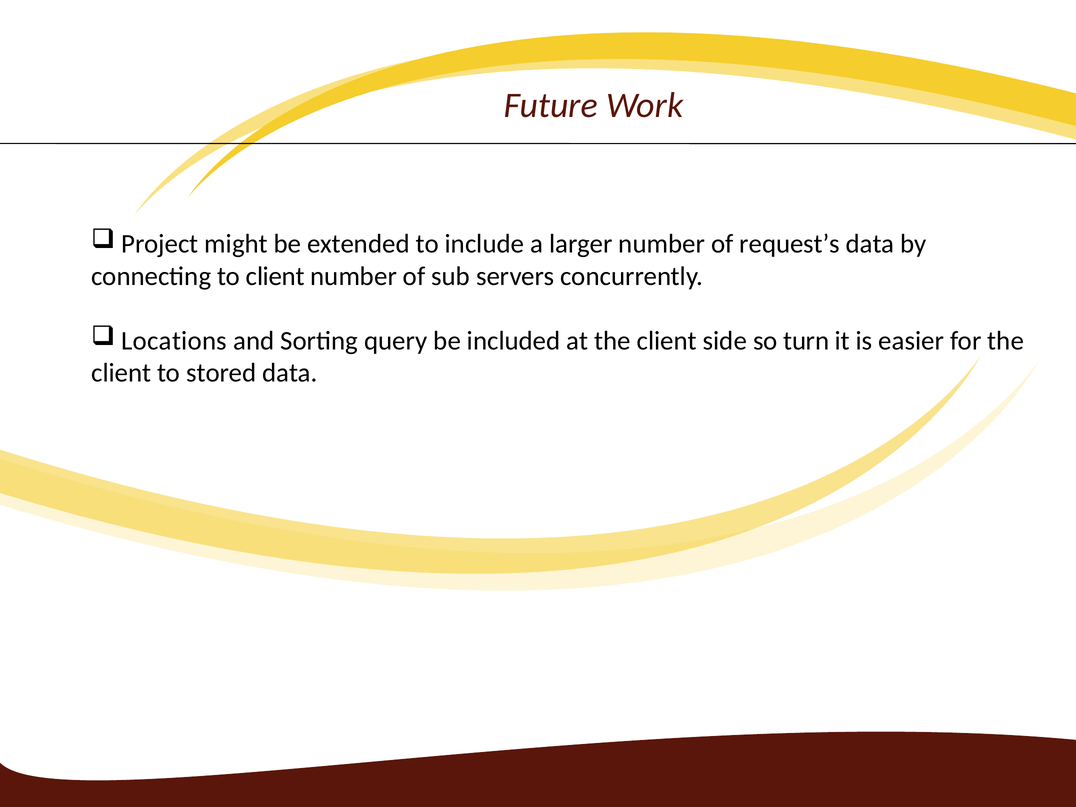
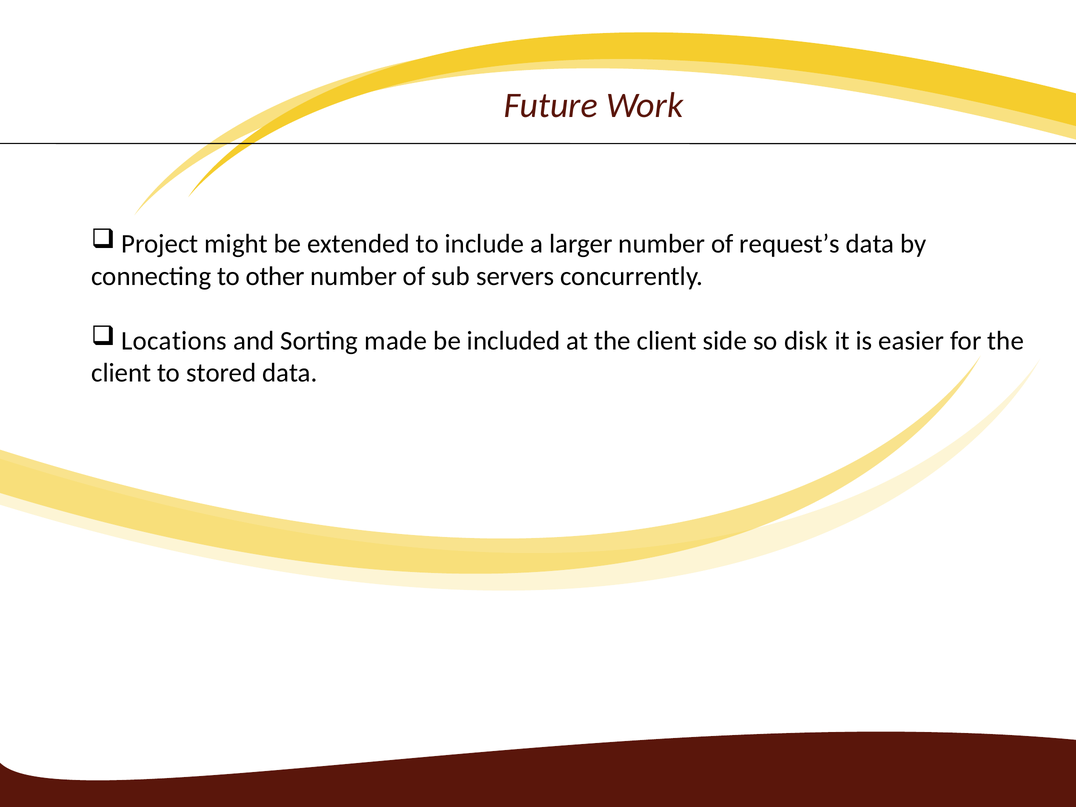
to client: client -> other
query: query -> made
turn: turn -> disk
